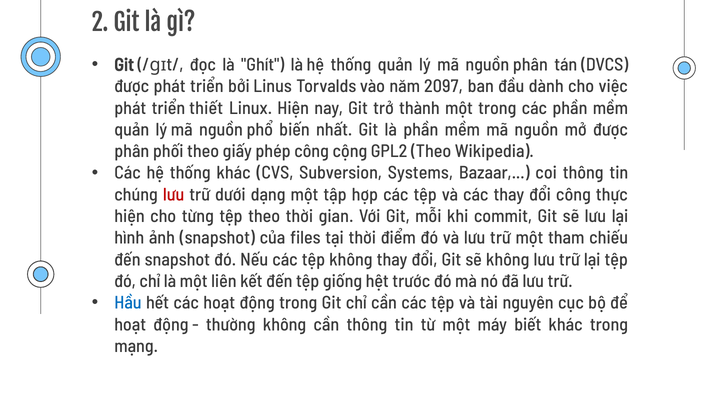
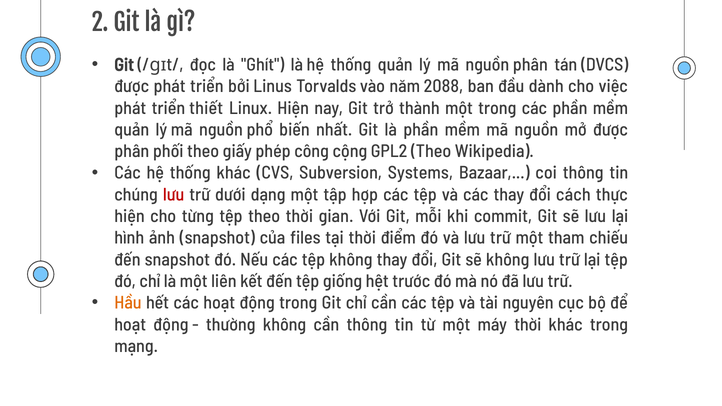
2097: 2097 -> 2088
đổi công: công -> cách
Hầu colour: blue -> orange
máy biết: biết -> thời
